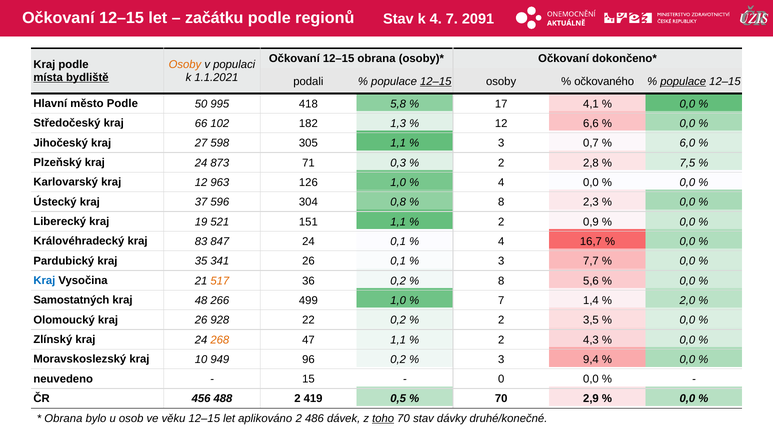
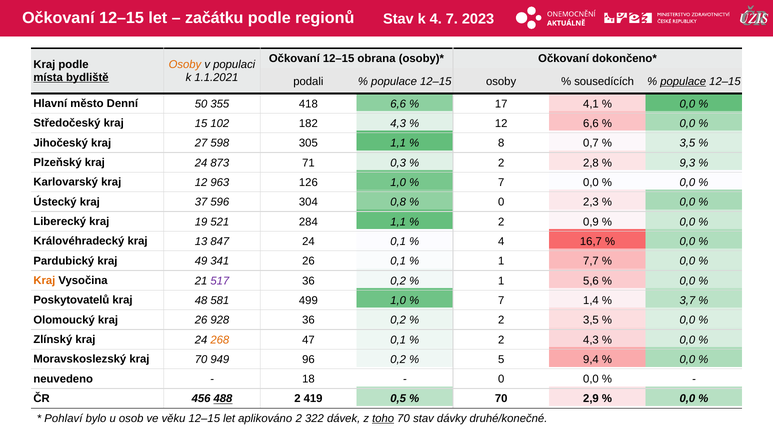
2091: 2091 -> 2023
12–15 at (436, 81) underline: present -> none
očkovaného: očkovaného -> sousedících
město Podle: Podle -> Denní
995: 995 -> 355
418 5,8: 5,8 -> 6,6
66: 66 -> 15
182 1,3: 1,3 -> 4,3
3 at (501, 143): 3 -> 8
6,0 at (687, 143): 6,0 -> 3,5
7,5: 7,5 -> 9,3
4 at (501, 182): 4 -> 7
8 at (501, 202): 8 -> 0
151: 151 -> 284
83: 83 -> 13
35: 35 -> 49
3 at (501, 261): 3 -> 1
Kraj at (44, 280) colour: blue -> orange
517 colour: orange -> purple
8 at (501, 281): 8 -> 1
Samostatných: Samostatných -> Poskytovatelů
266: 266 -> 581
2,0: 2,0 -> 3,7
928 22: 22 -> 36
47 1,1: 1,1 -> 0,1
kraj 10: 10 -> 70
3 at (501, 359): 3 -> 5
15: 15 -> 18
488 underline: none -> present
Obrana at (63, 418): Obrana -> Pohlaví
486: 486 -> 322
